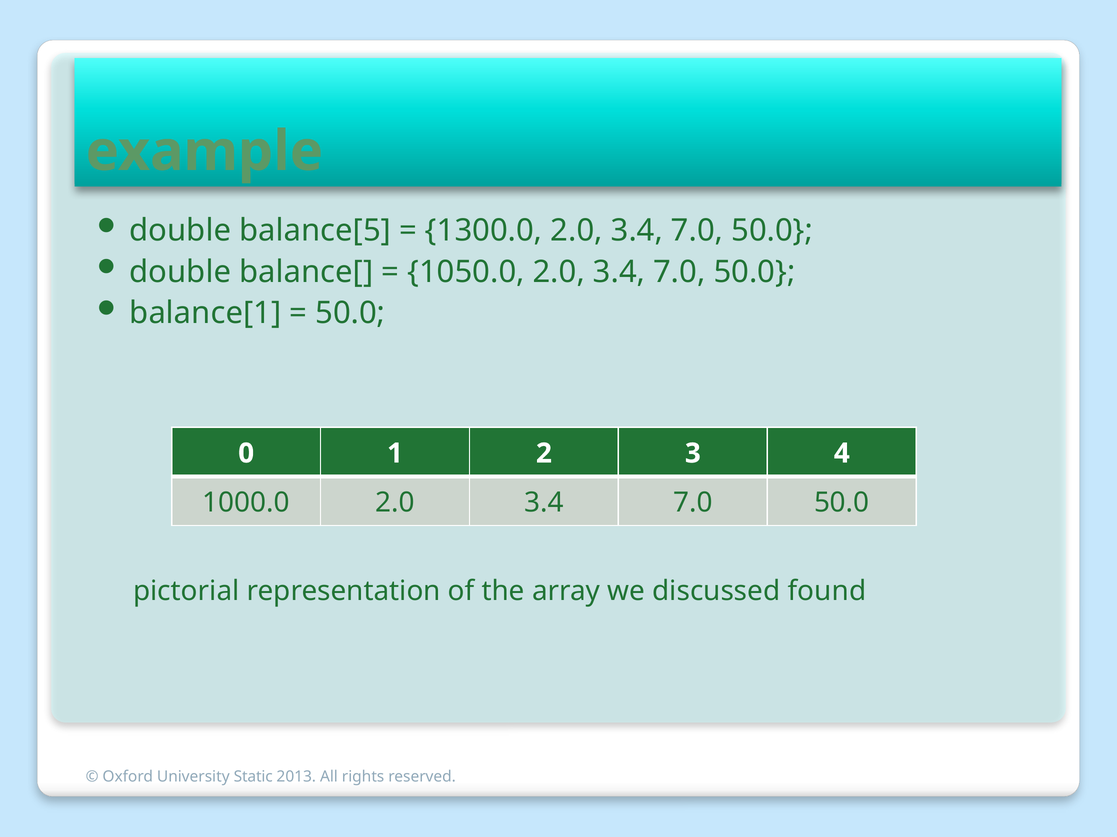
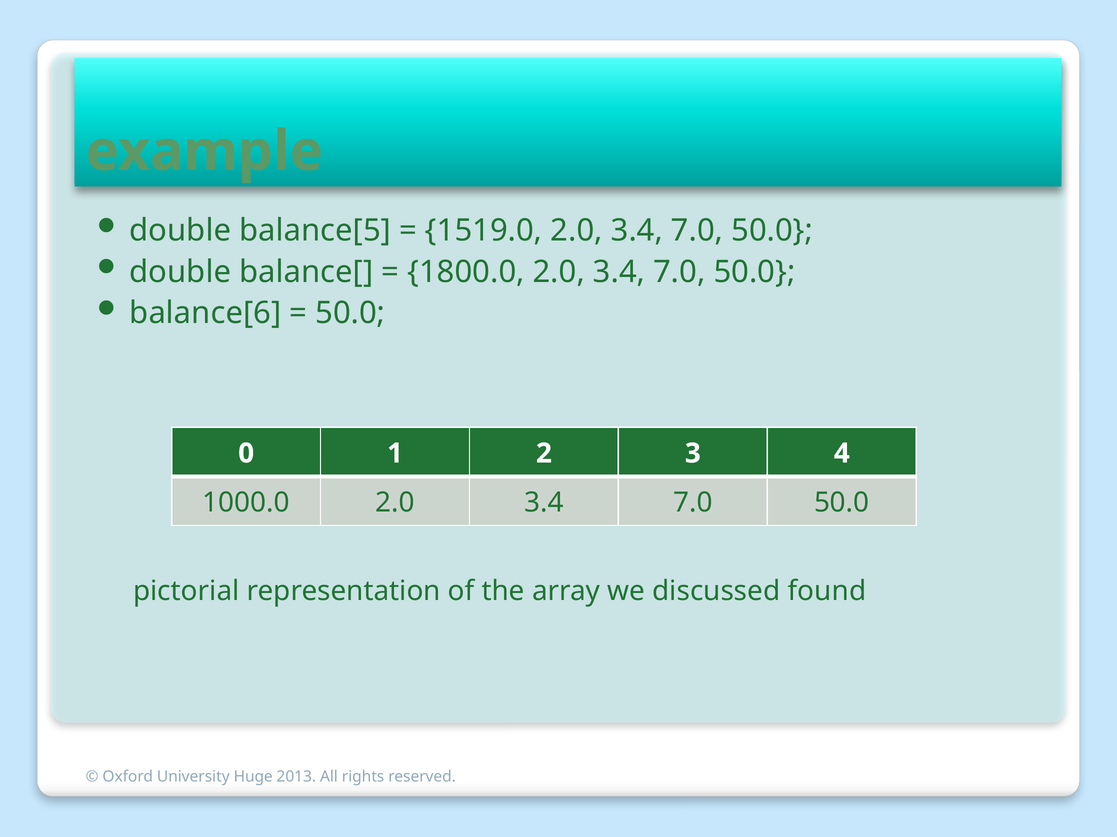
1300.0: 1300.0 -> 1519.0
1050.0: 1050.0 -> 1800.0
balance[1: balance[1 -> balance[6
Static: Static -> Huge
